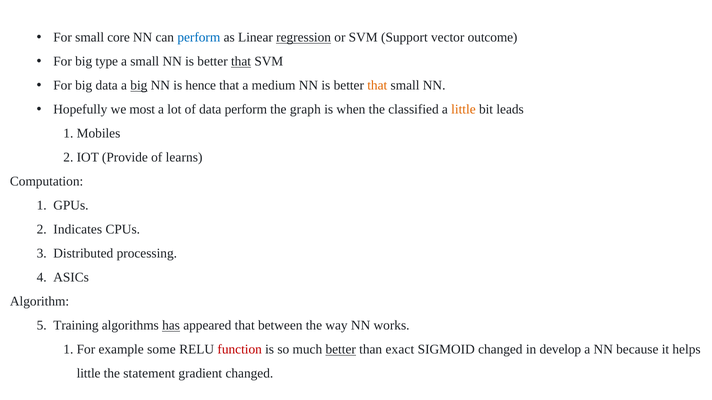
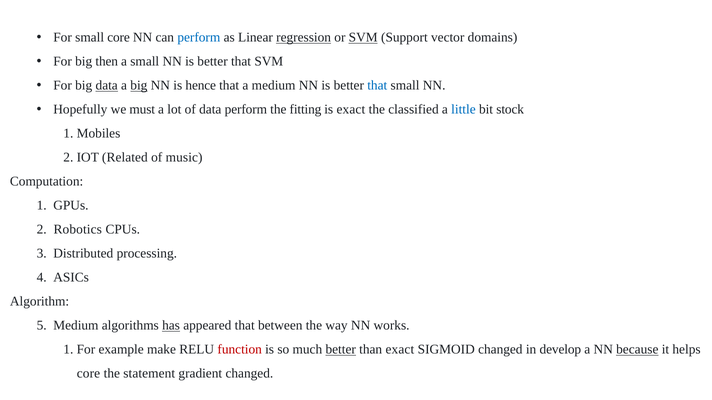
SVM at (363, 38) underline: none -> present
outcome: outcome -> domains
type: type -> then
that at (241, 62) underline: present -> none
data at (107, 86) underline: none -> present
that at (377, 86) colour: orange -> blue
most: most -> must
graph: graph -> fitting
is when: when -> exact
little at (463, 110) colour: orange -> blue
leads: leads -> stock
Provide: Provide -> Related
learns: learns -> music
Indicates: Indicates -> Robotics
Training at (76, 326): Training -> Medium
some: some -> make
because underline: none -> present
little at (89, 374): little -> core
